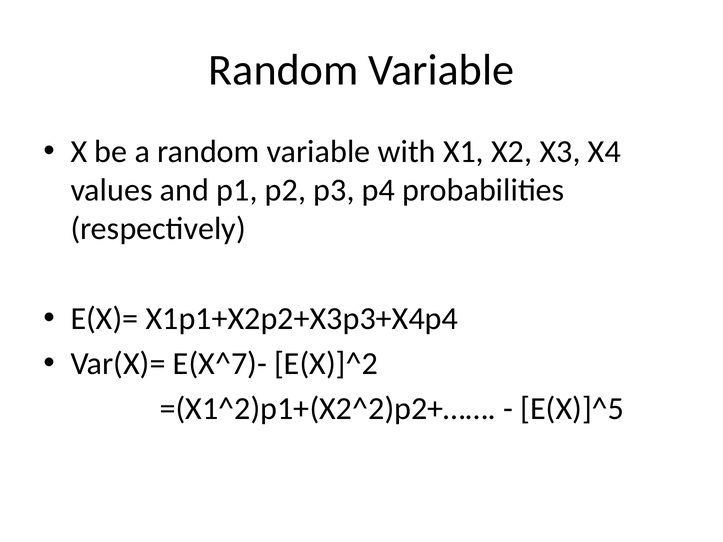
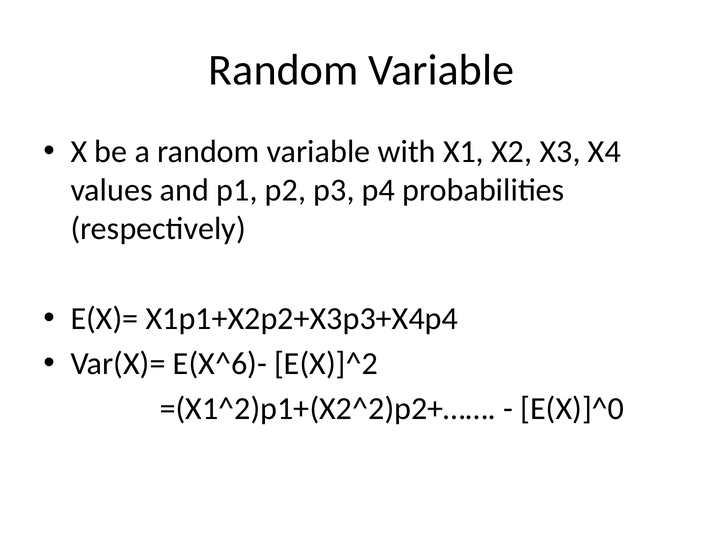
E(X^7)-: E(X^7)- -> E(X^6)-
E(X)]^5: E(X)]^5 -> E(X)]^0
